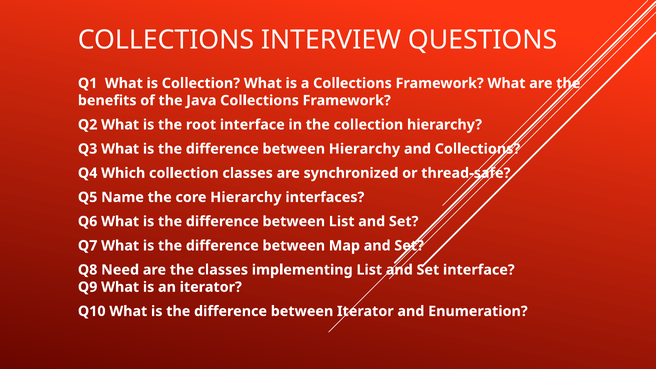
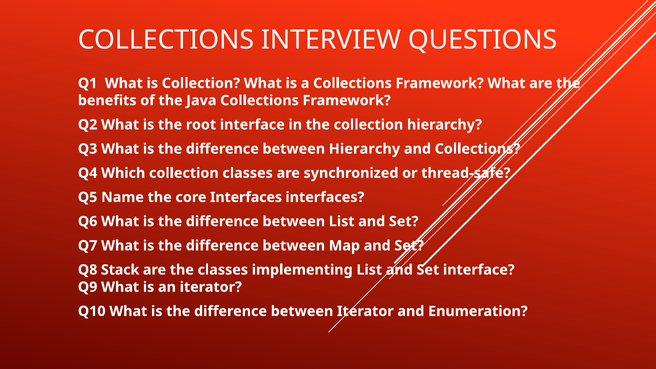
core Hierarchy: Hierarchy -> Interfaces
Need: Need -> Stack
